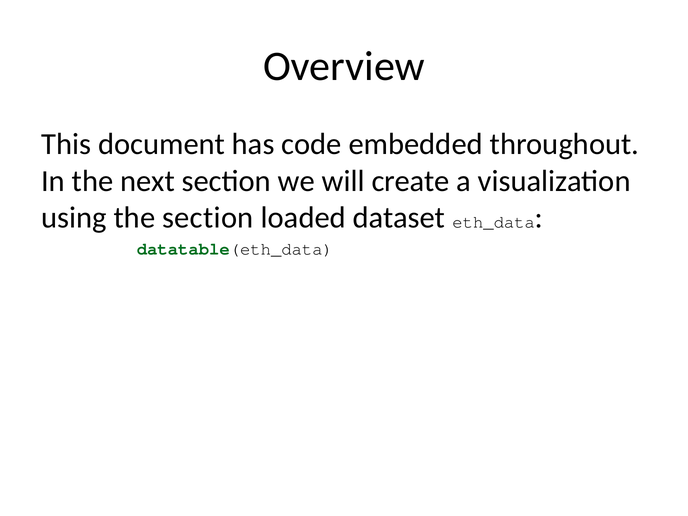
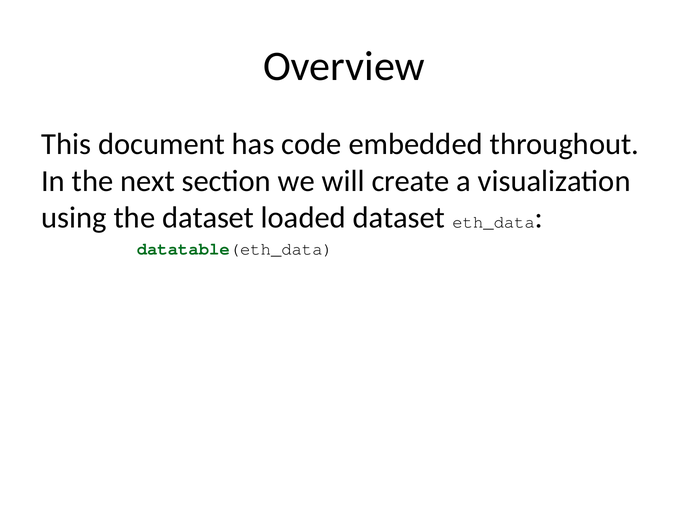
the section: section -> dataset
